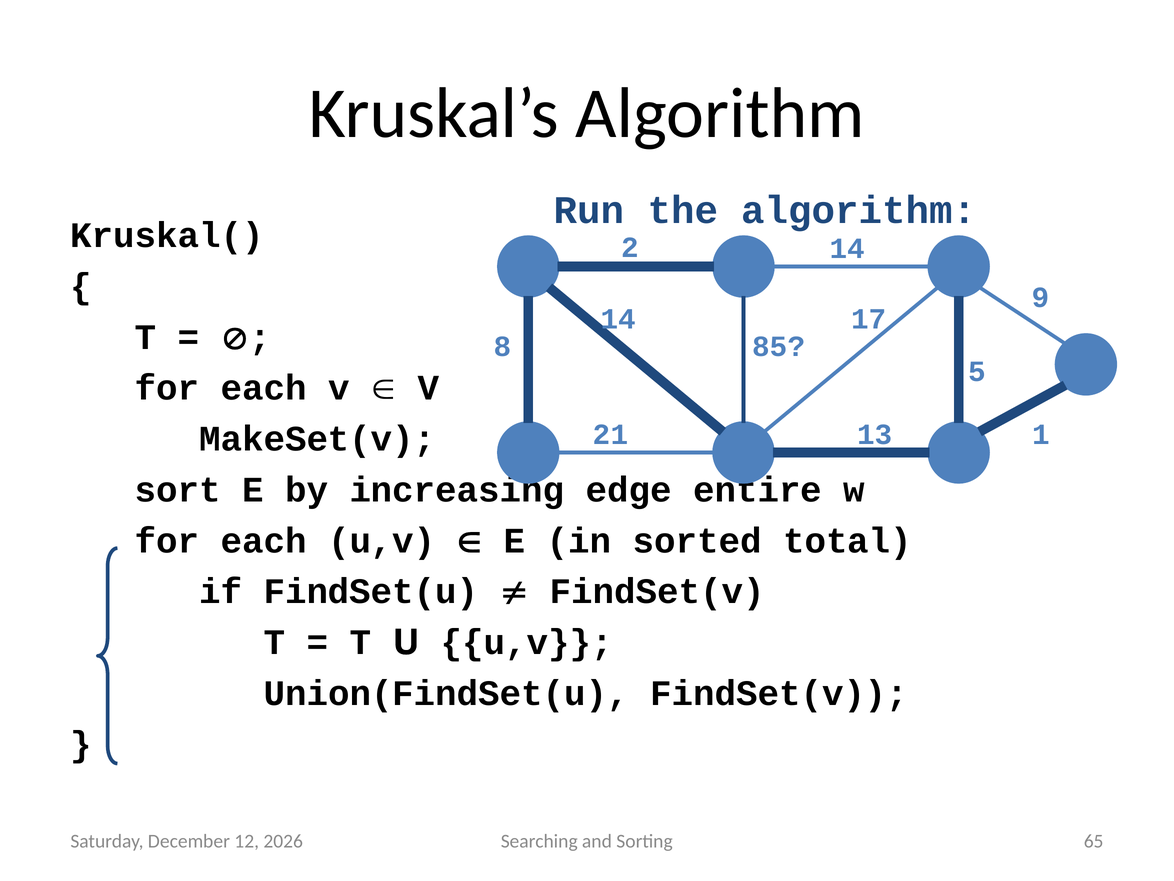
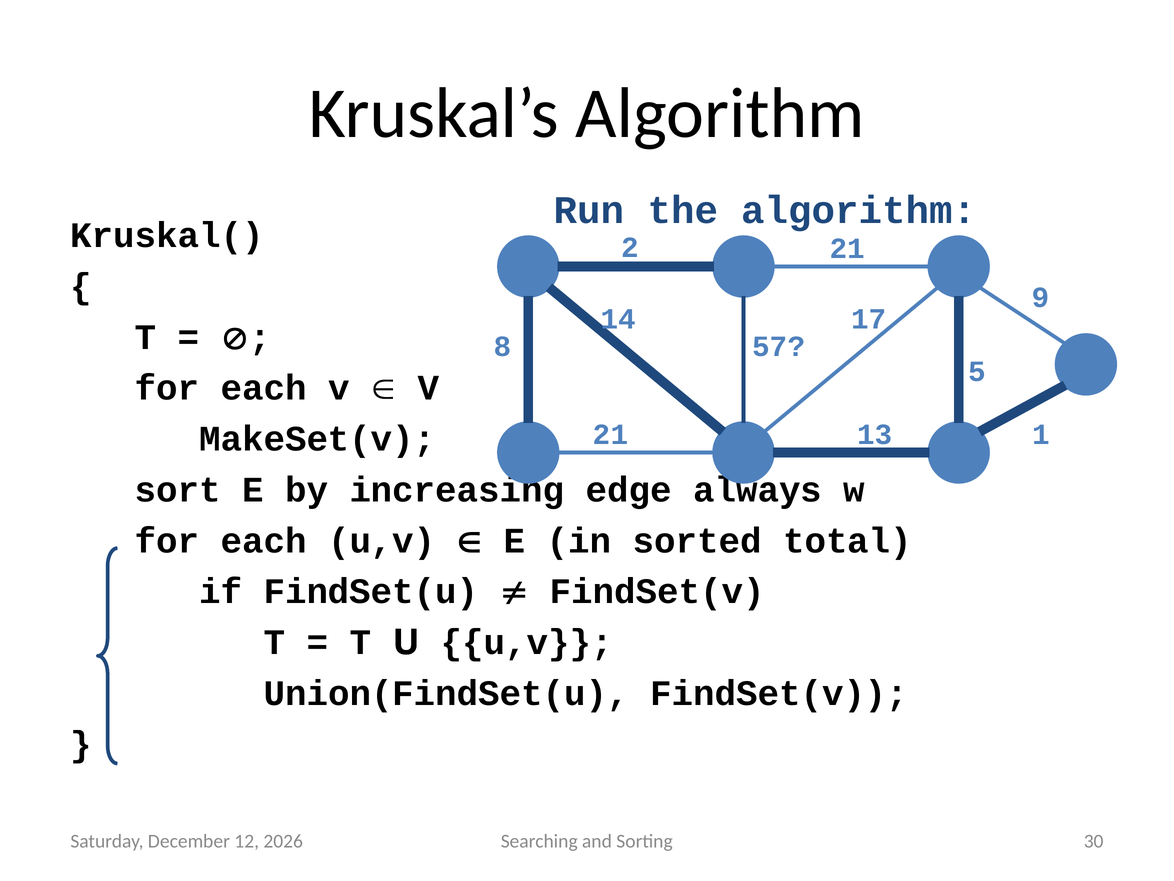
2 14: 14 -> 21
85: 85 -> 57
entire: entire -> always
65: 65 -> 30
